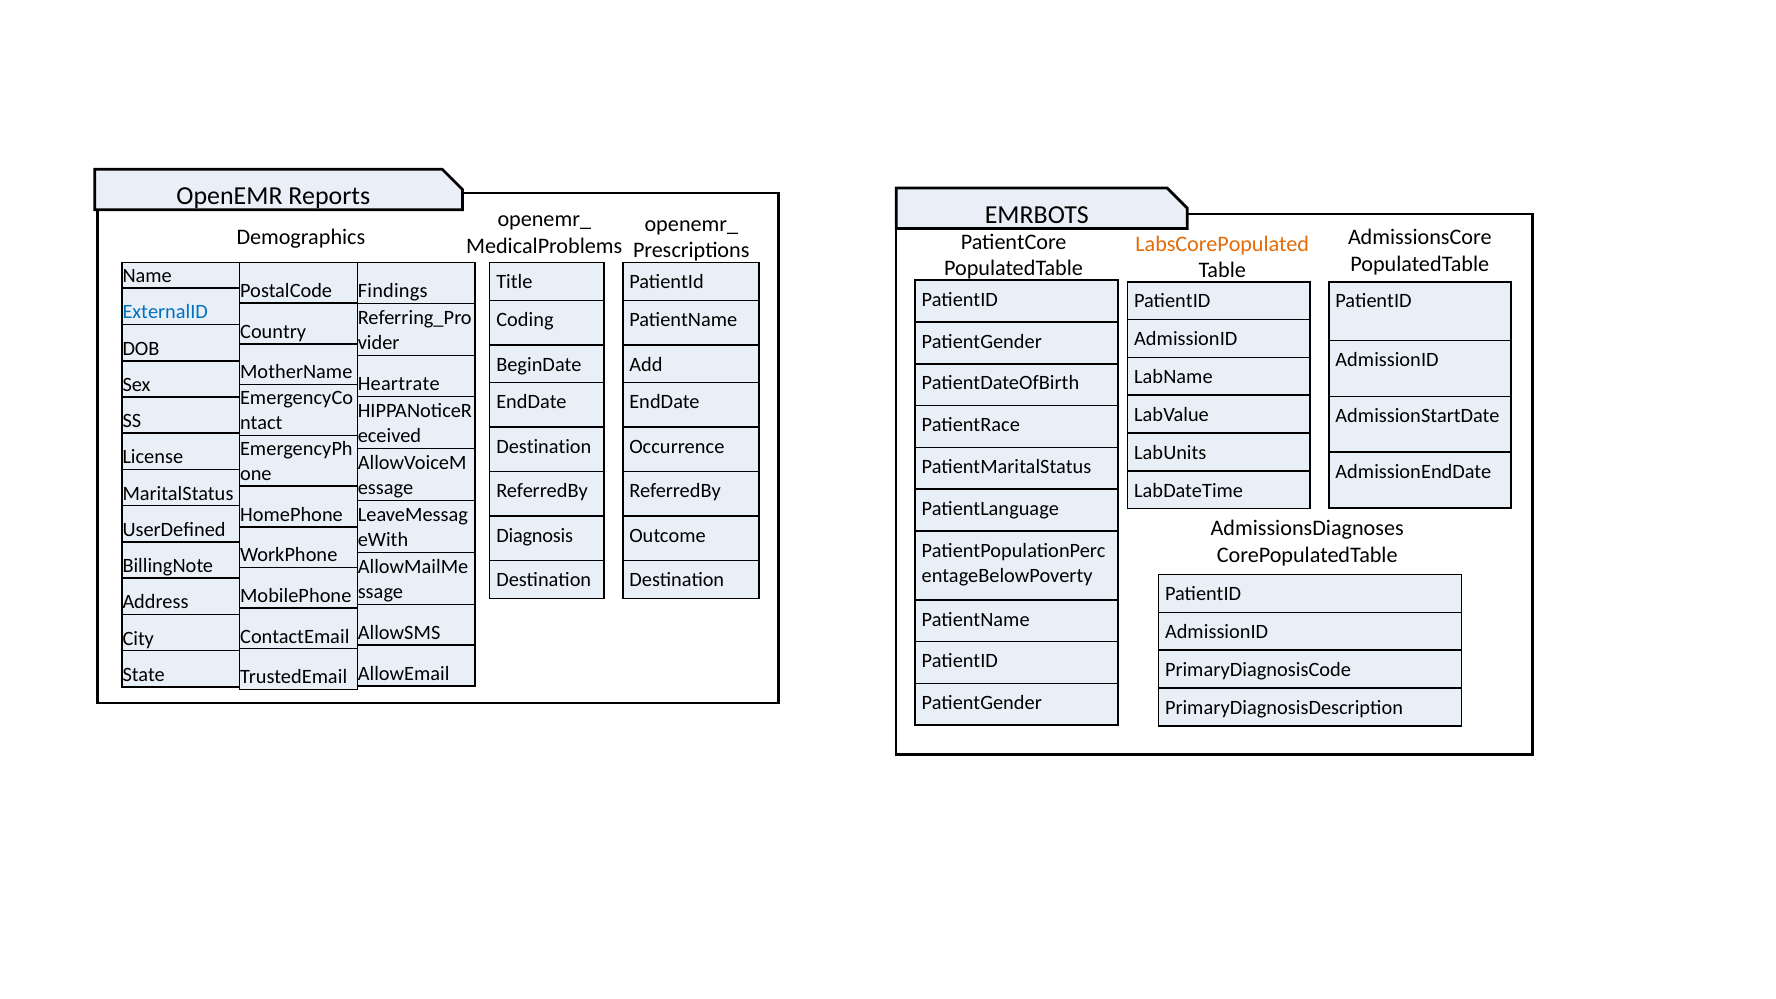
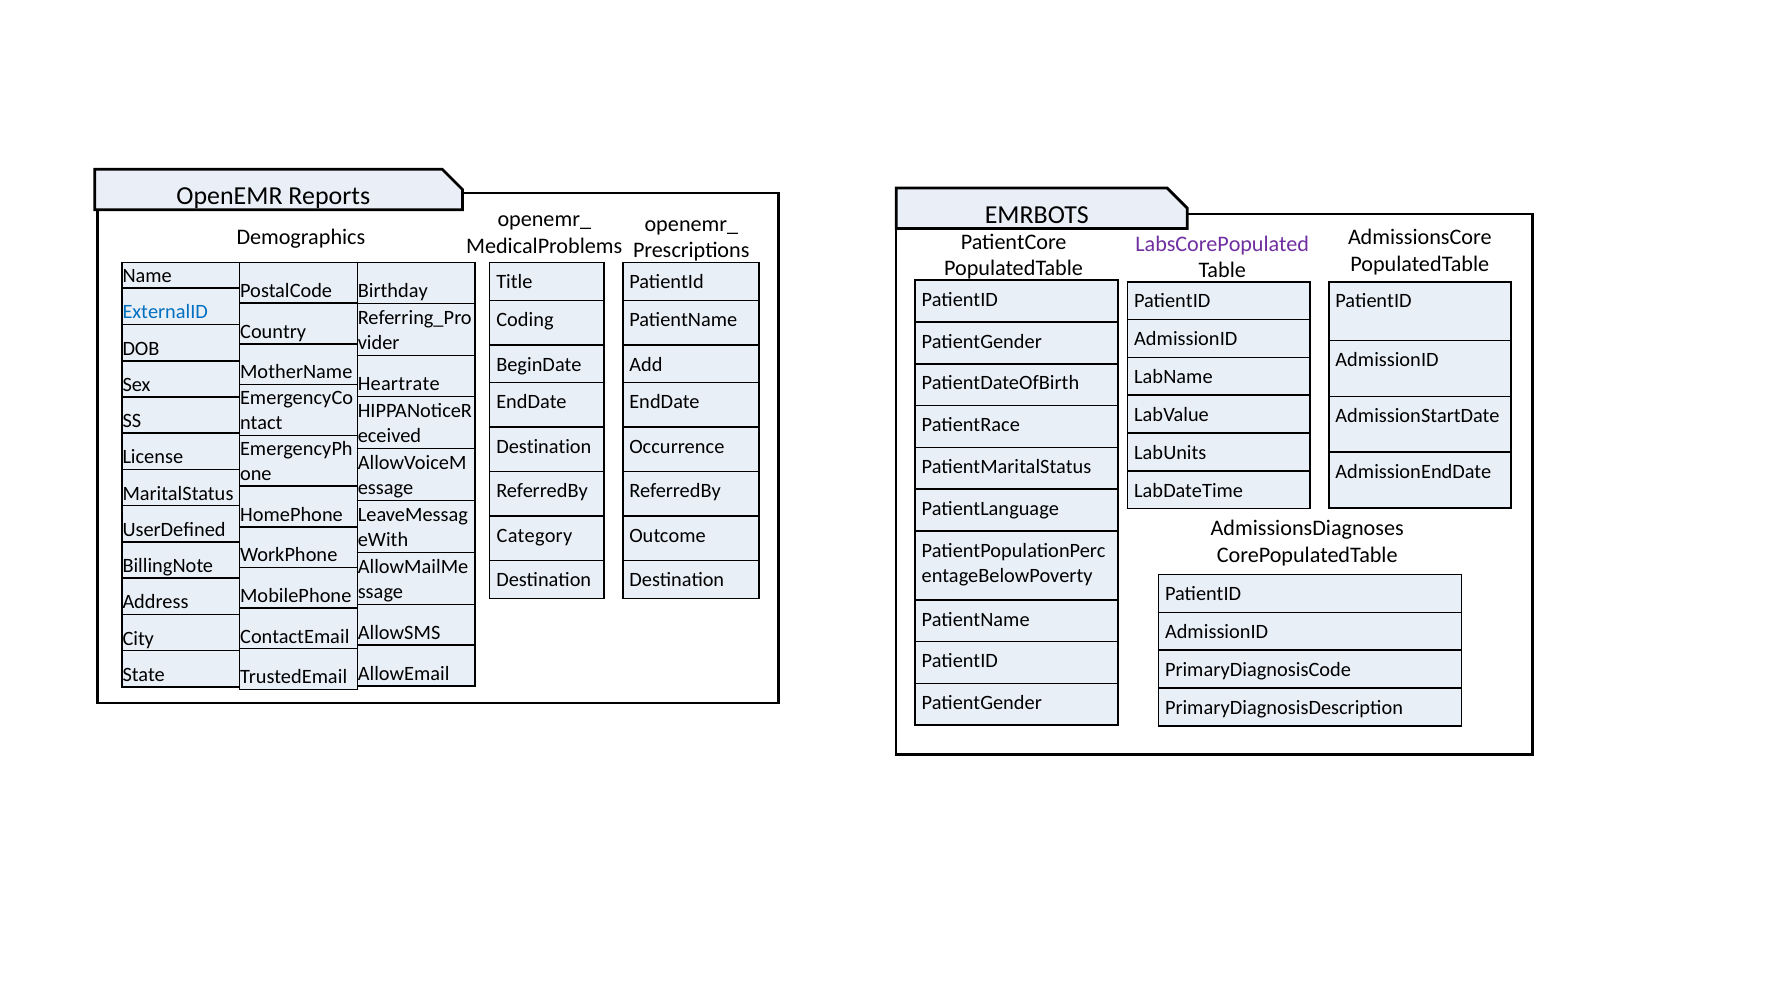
LabsCorePopulated colour: orange -> purple
Findings: Findings -> Birthday
Diagnosis: Diagnosis -> Category
